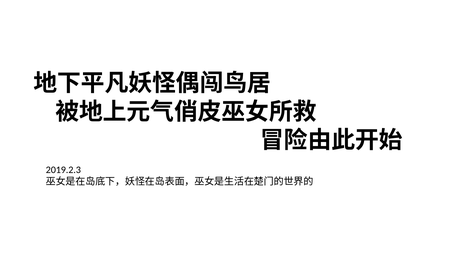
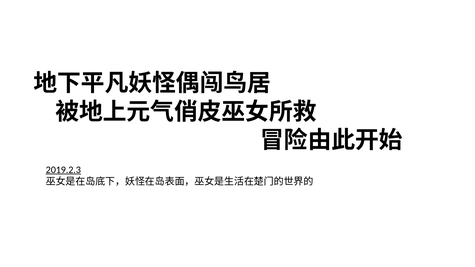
2019.2.3 underline: none -> present
